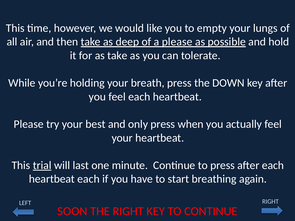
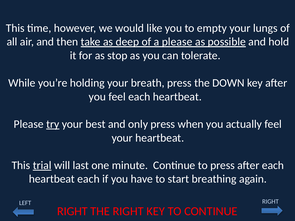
as take: take -> stop
try underline: none -> present
SOON at (72, 212): SOON -> RIGHT
